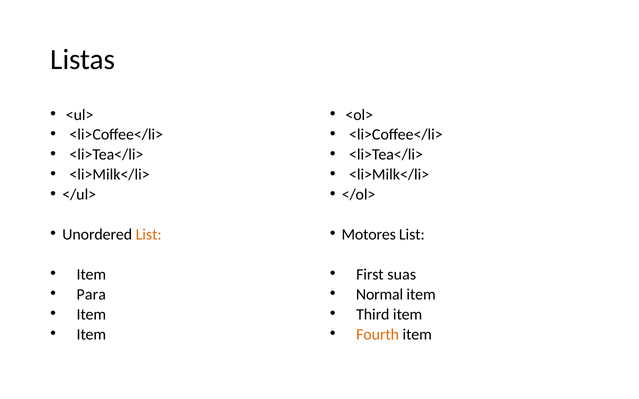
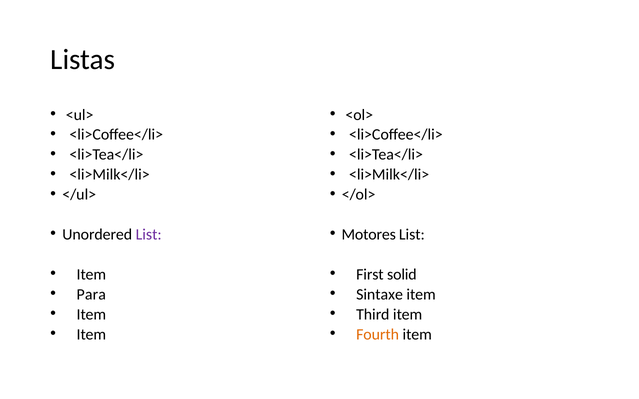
List at (149, 235) colour: orange -> purple
suas: suas -> solid
Normal: Normal -> Sintaxe
